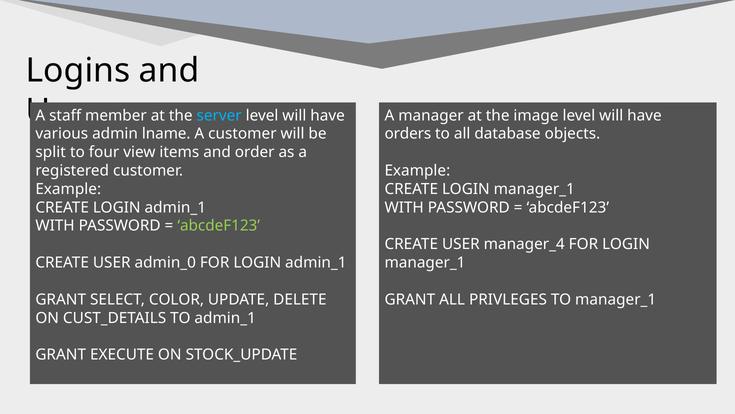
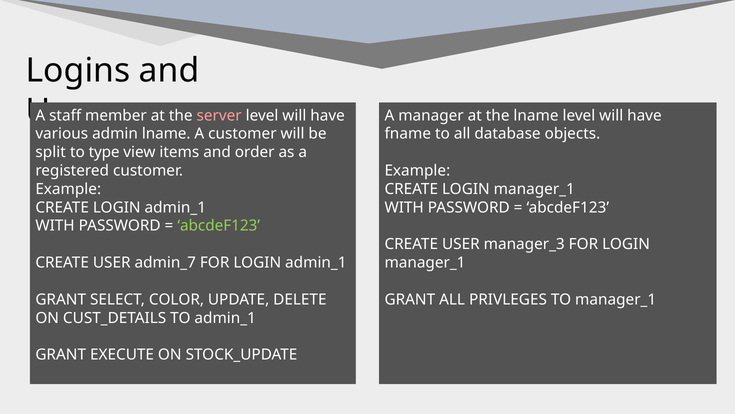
server colour: light blue -> pink
the image: image -> lname
orders: orders -> fname
four: four -> type
manager_4: manager_4 -> manager_3
admin_0: admin_0 -> admin_7
